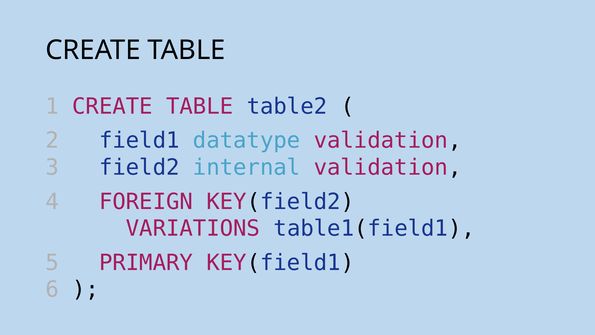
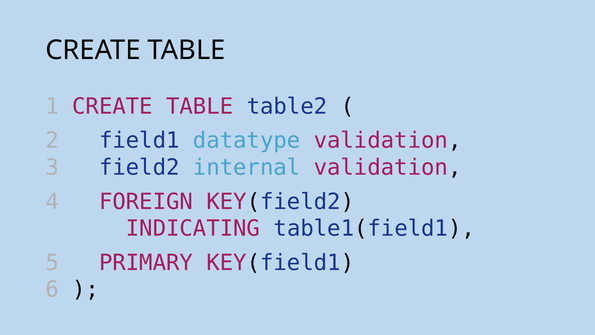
VARIATIONS: VARIATIONS -> INDICATING
